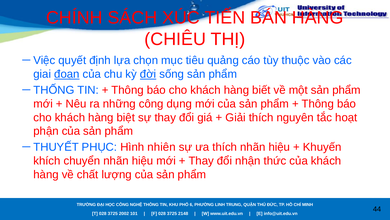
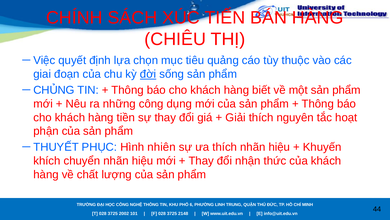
đoạn underline: present -> none
THỐNG: THỐNG -> CHỦNG
biệt: biệt -> tiền
